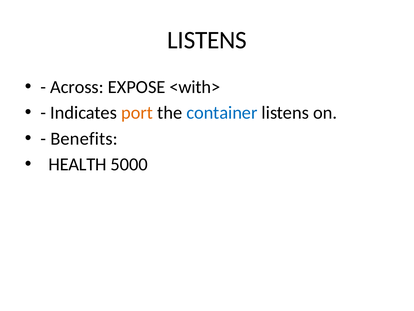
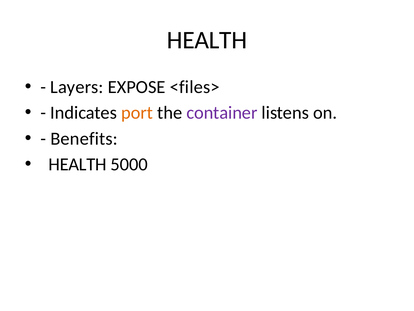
LISTENS at (207, 40): LISTENS -> HEALTH
Across: Across -> Layers
<with>: <with> -> <files>
container colour: blue -> purple
